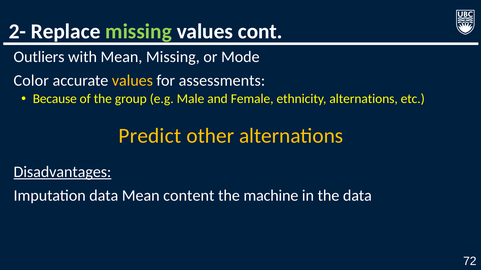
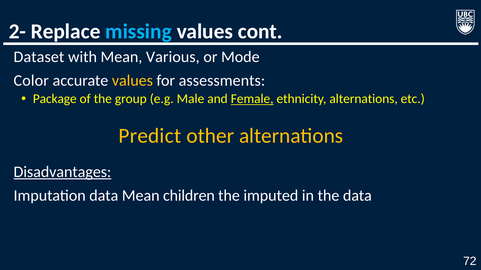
missing at (139, 31) colour: light green -> light blue
Outliers: Outliers -> Dataset
Mean Missing: Missing -> Various
Because: Because -> Package
Female underline: none -> present
content: content -> children
machine: machine -> imputed
